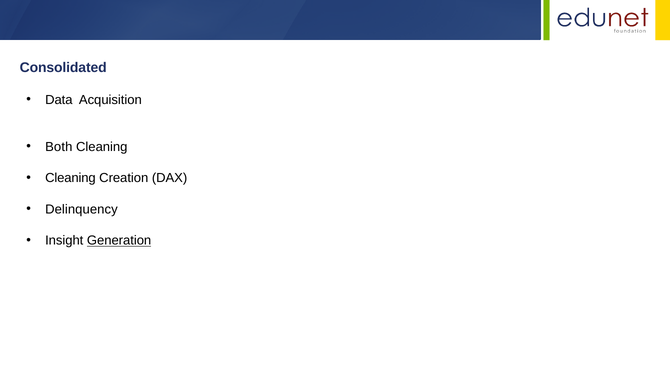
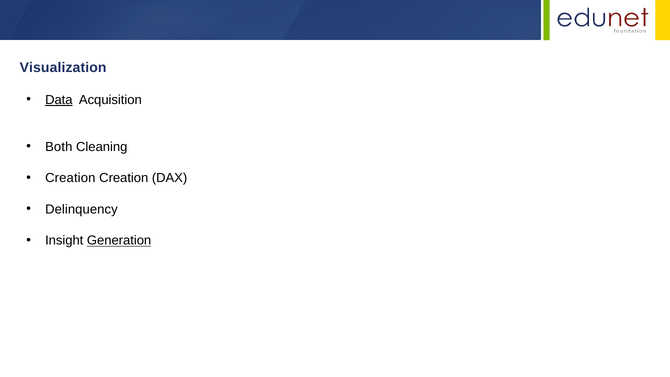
Consolidated: Consolidated -> Visualization
Data underline: none -> present
Cleaning at (70, 178): Cleaning -> Creation
